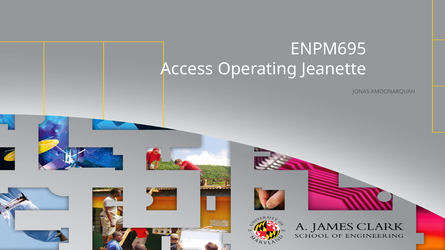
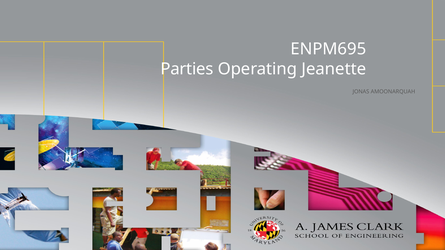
Access: Access -> Parties
